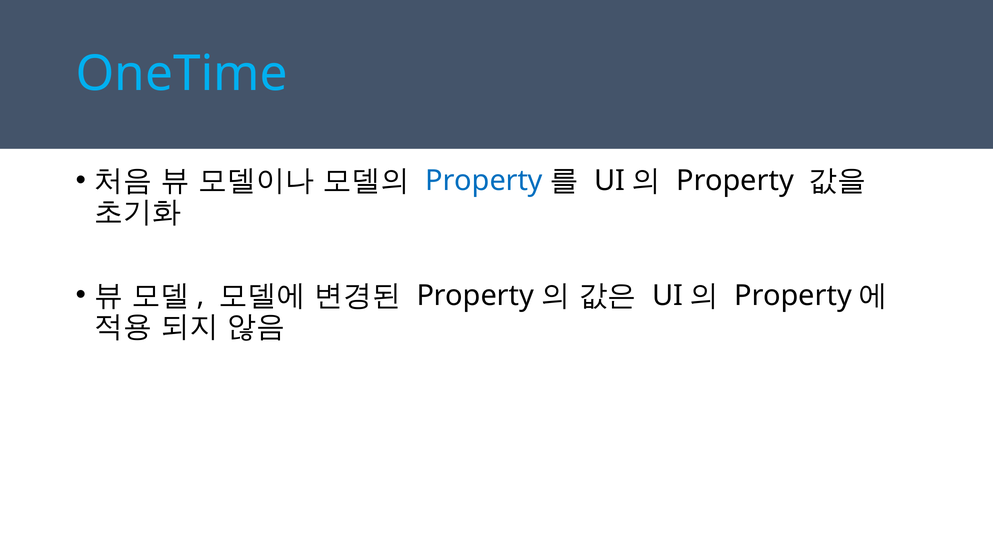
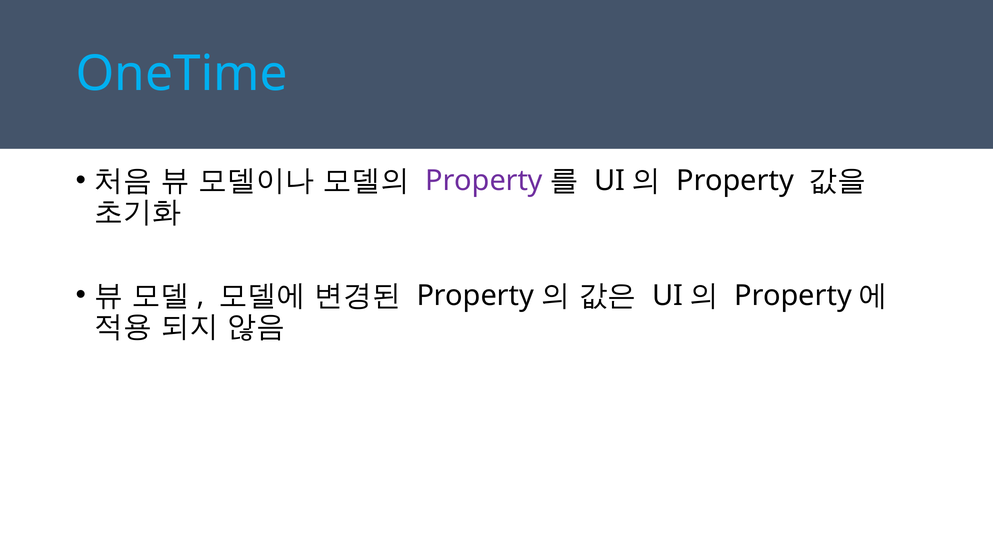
Property at (484, 181) colour: blue -> purple
